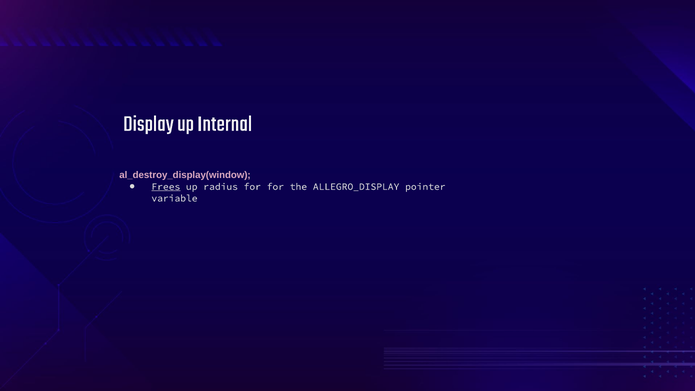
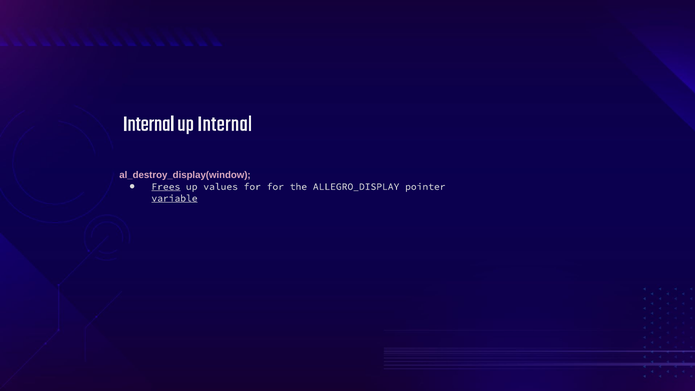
Display at (148, 123): Display -> Internal
radius: radius -> values
variable underline: none -> present
